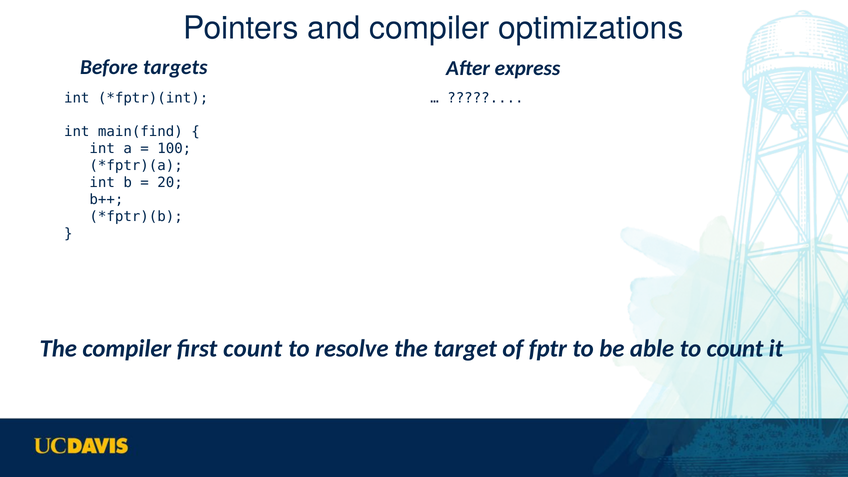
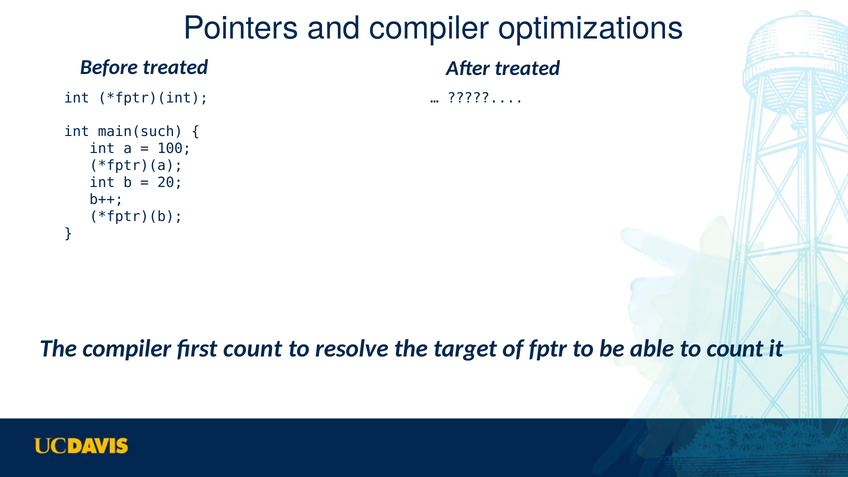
Before targets: targets -> treated
After express: express -> treated
main(find: main(find -> main(such
